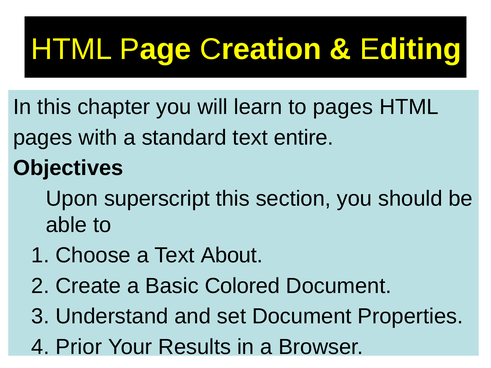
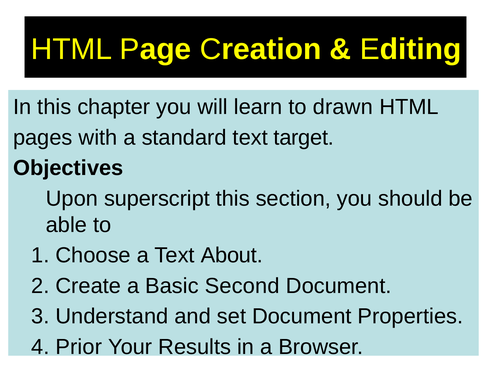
to pages: pages -> drawn
entire: entire -> target
Colored: Colored -> Second
